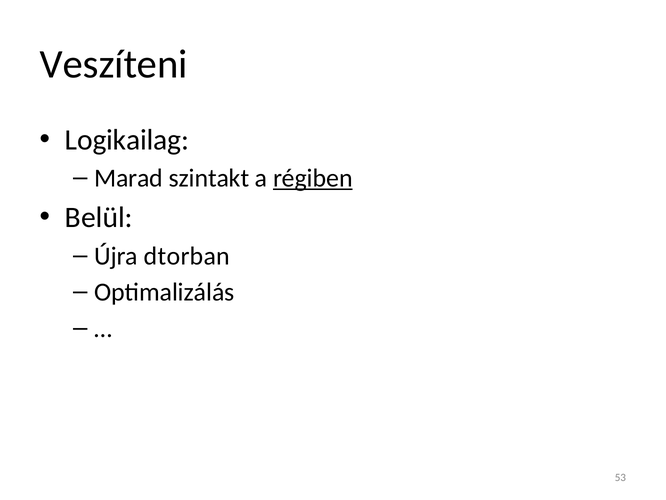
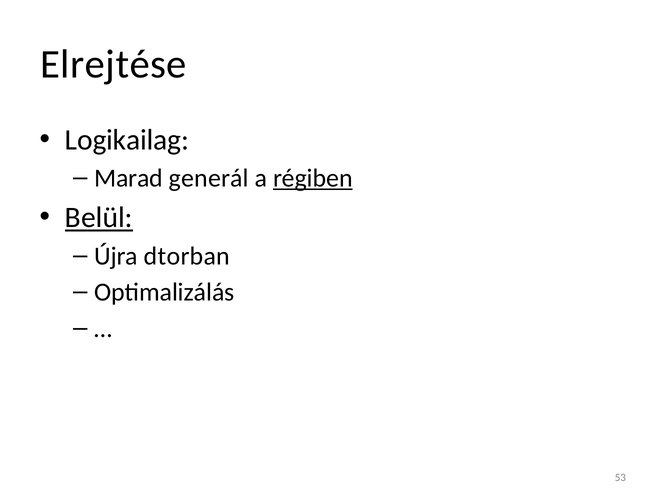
Veszíteni: Veszíteni -> Elrejtése
szintakt: szintakt -> generál
Belül underline: none -> present
